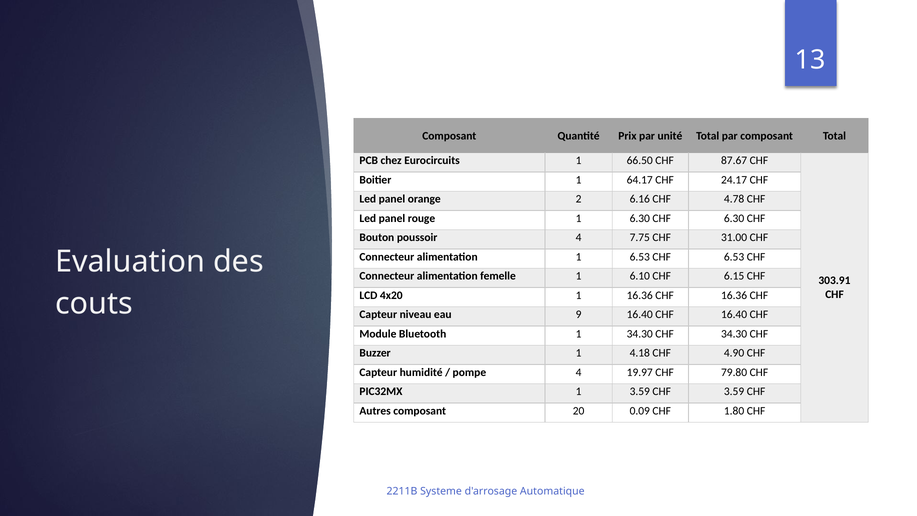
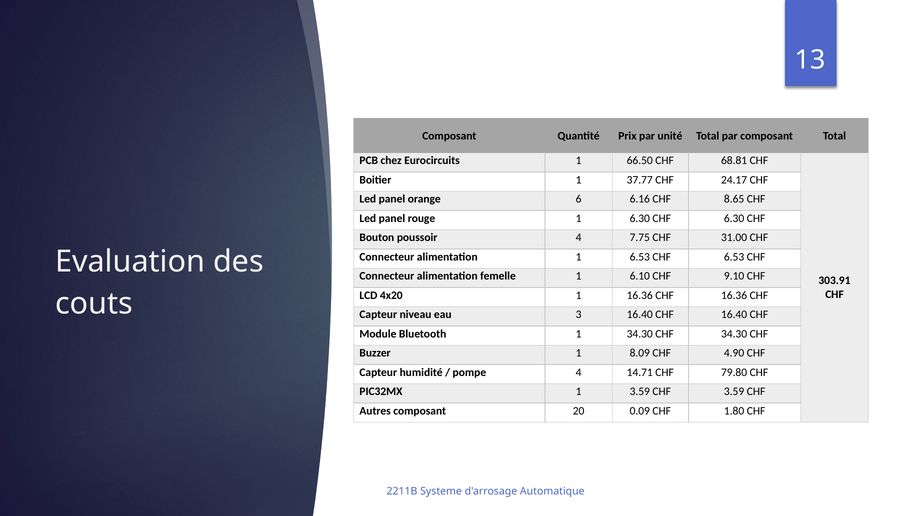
87.67: 87.67 -> 68.81
64.17: 64.17 -> 37.77
2: 2 -> 6
4.78: 4.78 -> 8.65
6.15: 6.15 -> 9.10
9: 9 -> 3
4.18: 4.18 -> 8.09
19.97: 19.97 -> 14.71
